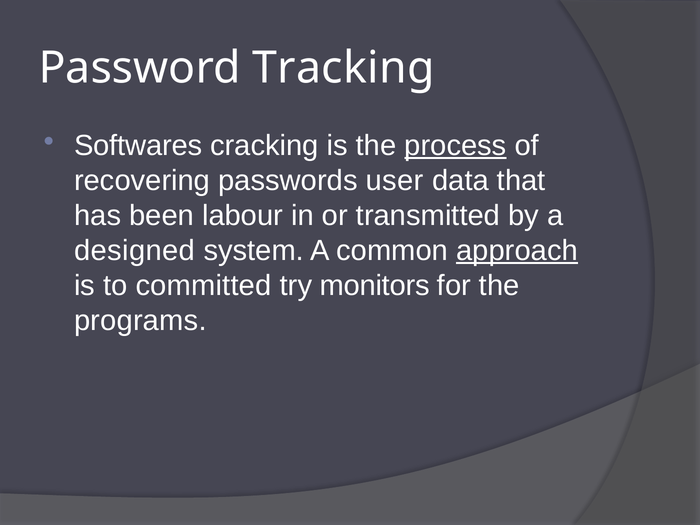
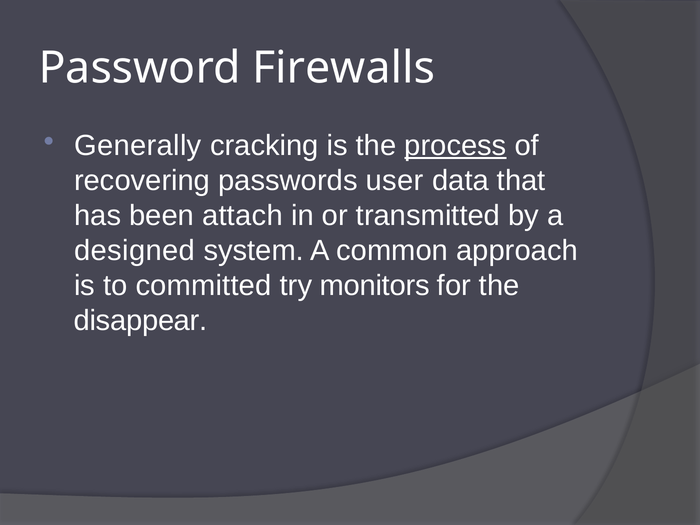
Tracking: Tracking -> Firewalls
Softwares: Softwares -> Generally
labour: labour -> attach
approach underline: present -> none
programs: programs -> disappear
